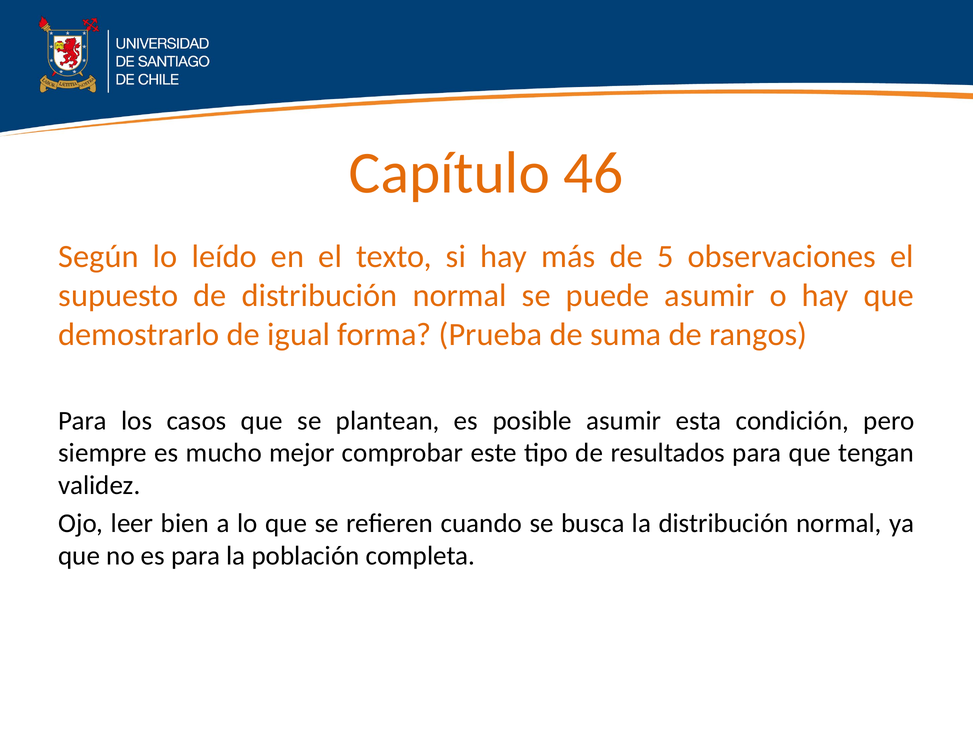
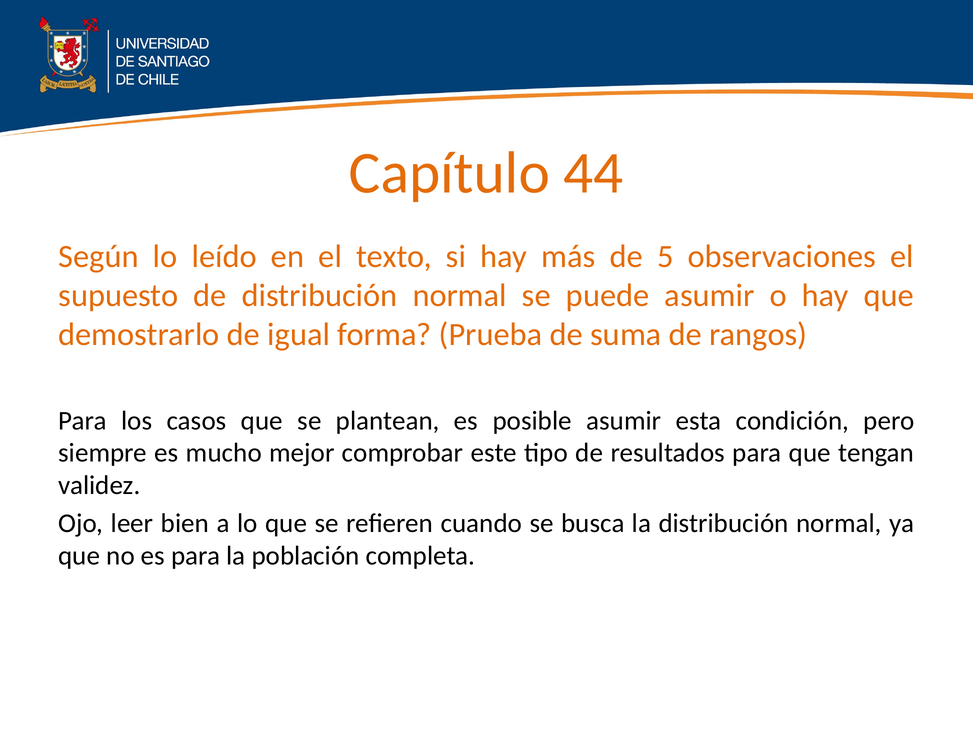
46: 46 -> 44
